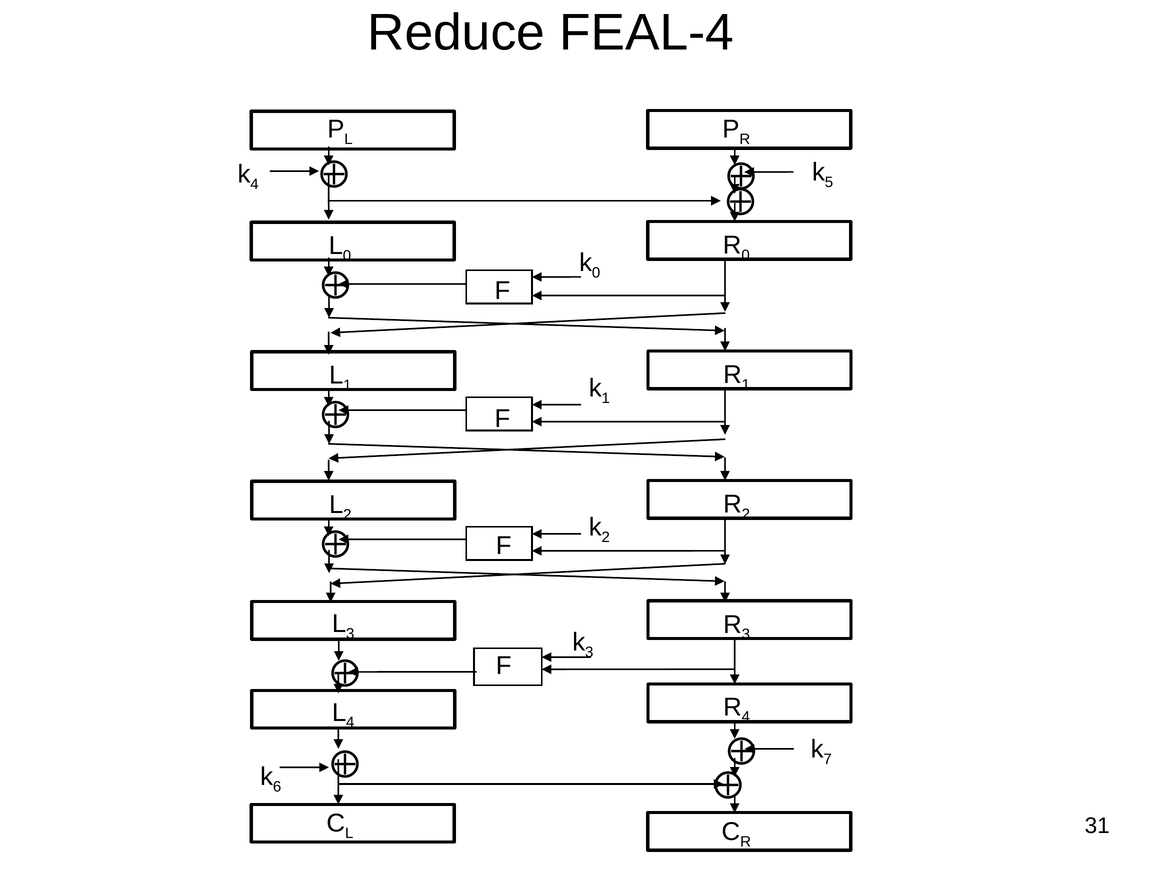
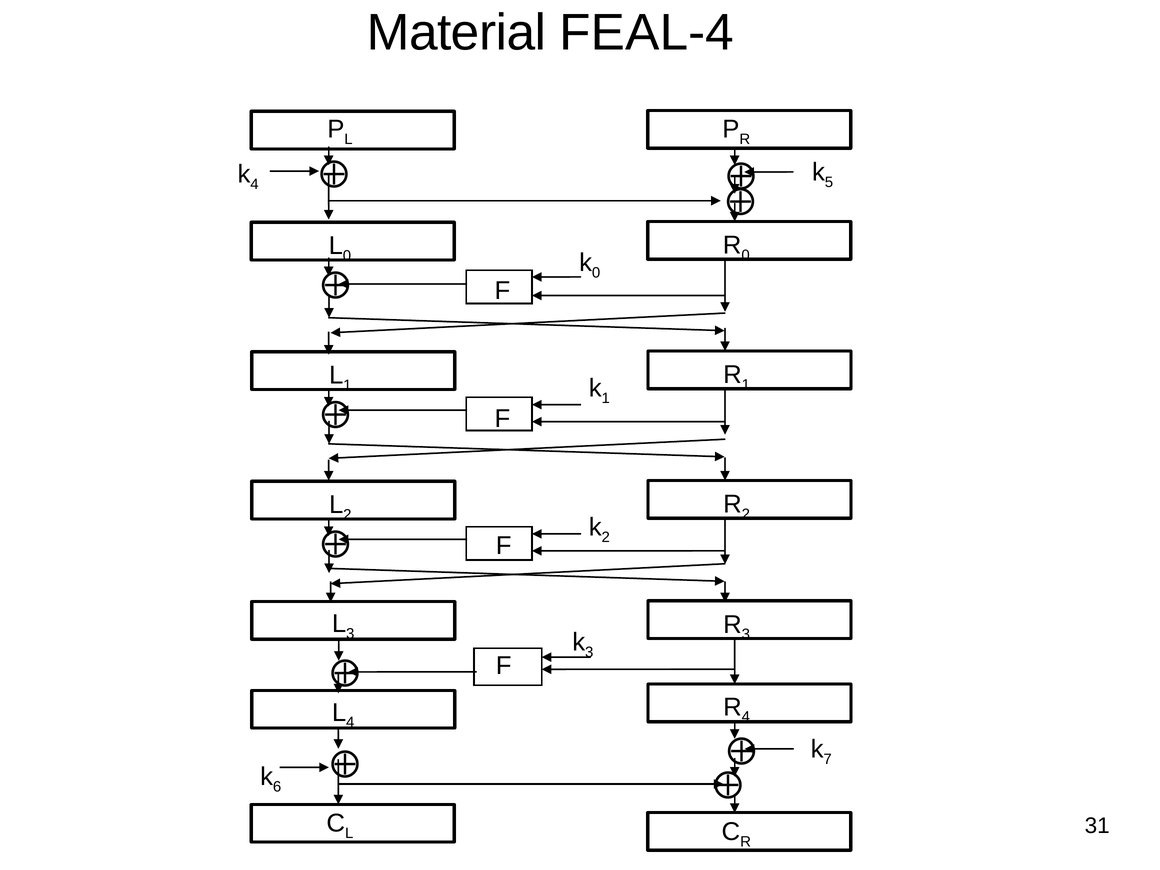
Reduce: Reduce -> Material
